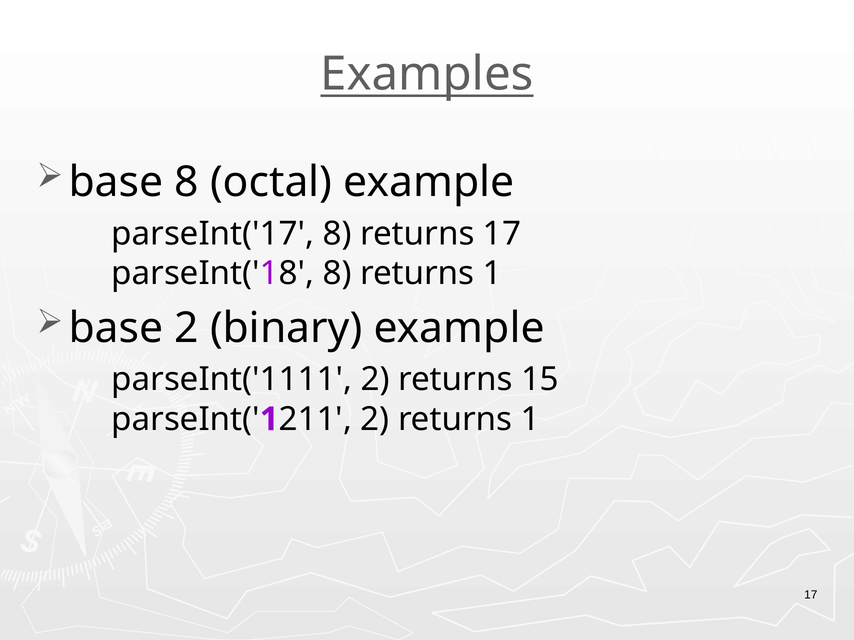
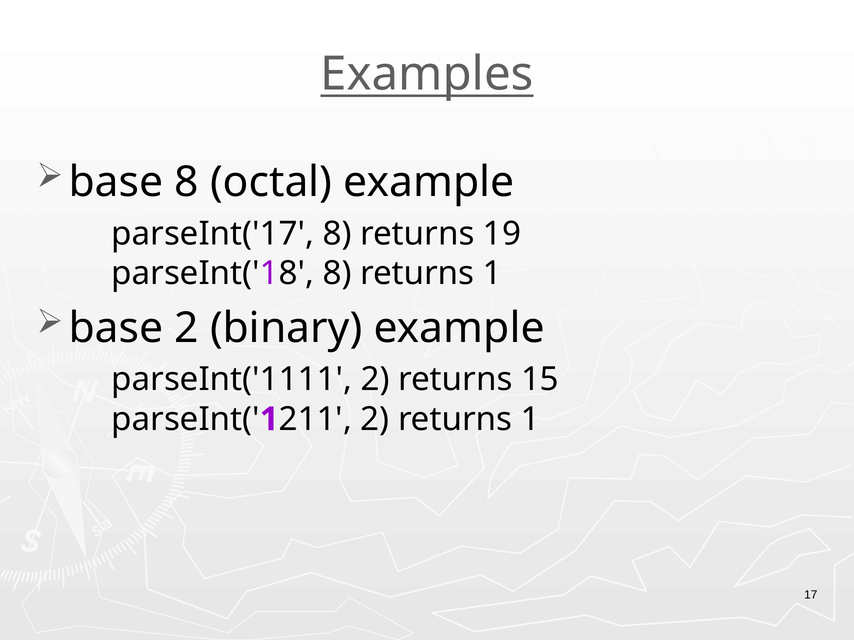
returns 17: 17 -> 19
